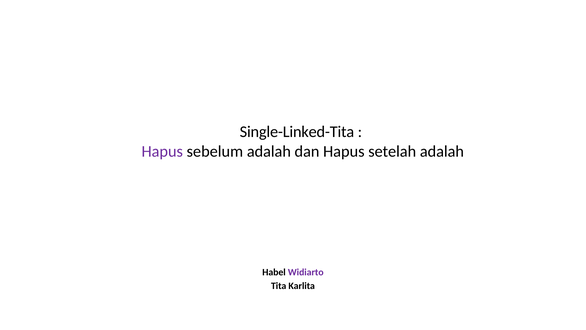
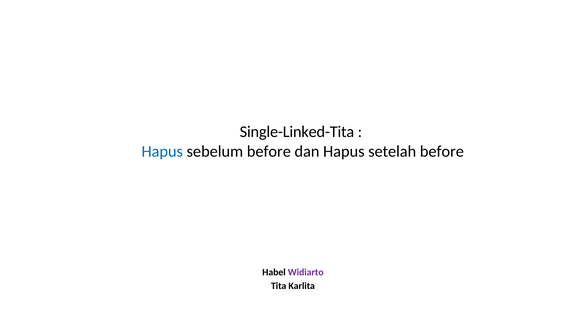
Hapus at (162, 151) colour: purple -> blue
sebelum adalah: adalah -> before
setelah adalah: adalah -> before
